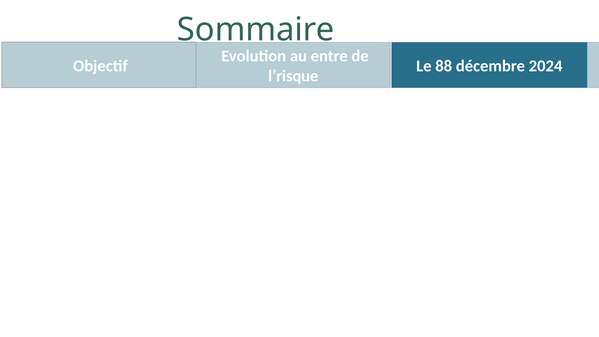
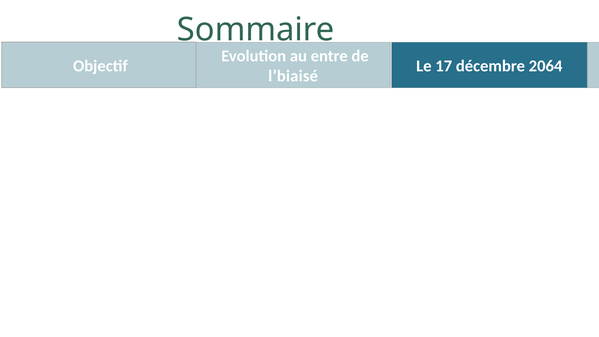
88: 88 -> 17
2024: 2024 -> 2064
l’risque: l’risque -> l’biaisé
